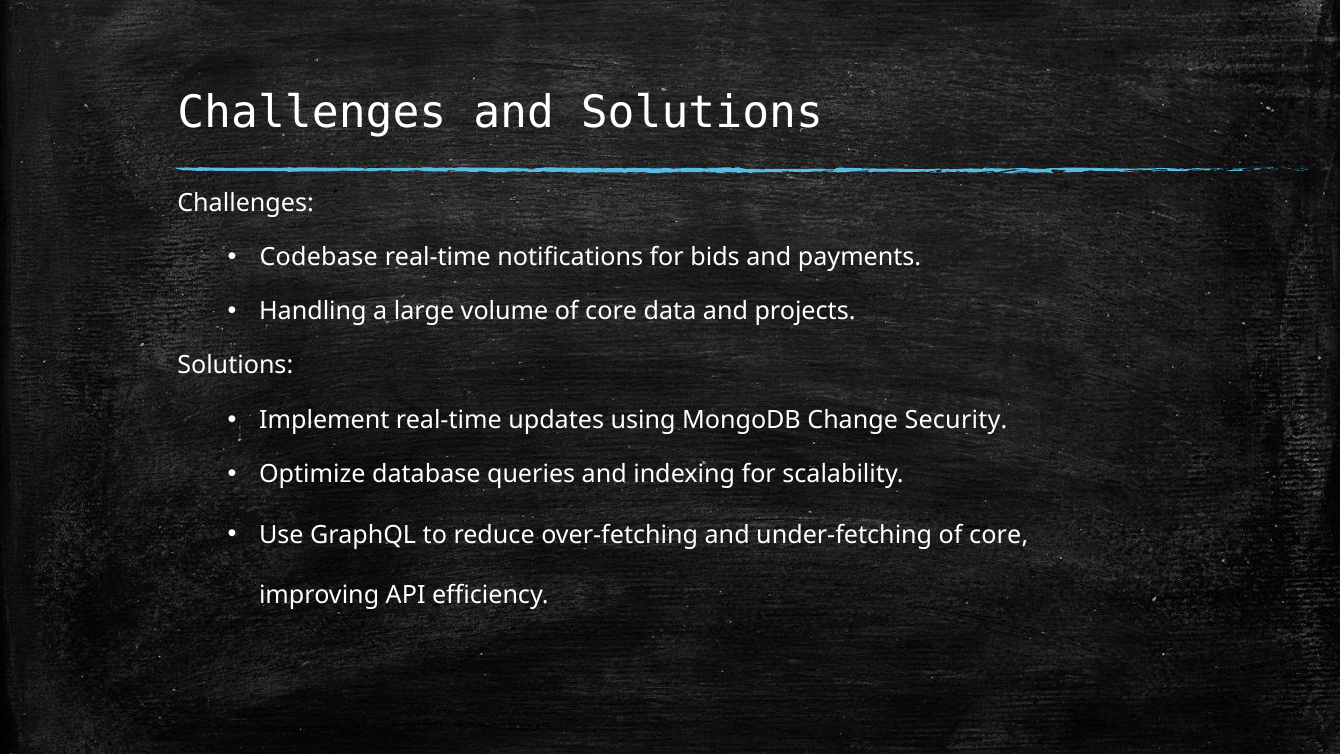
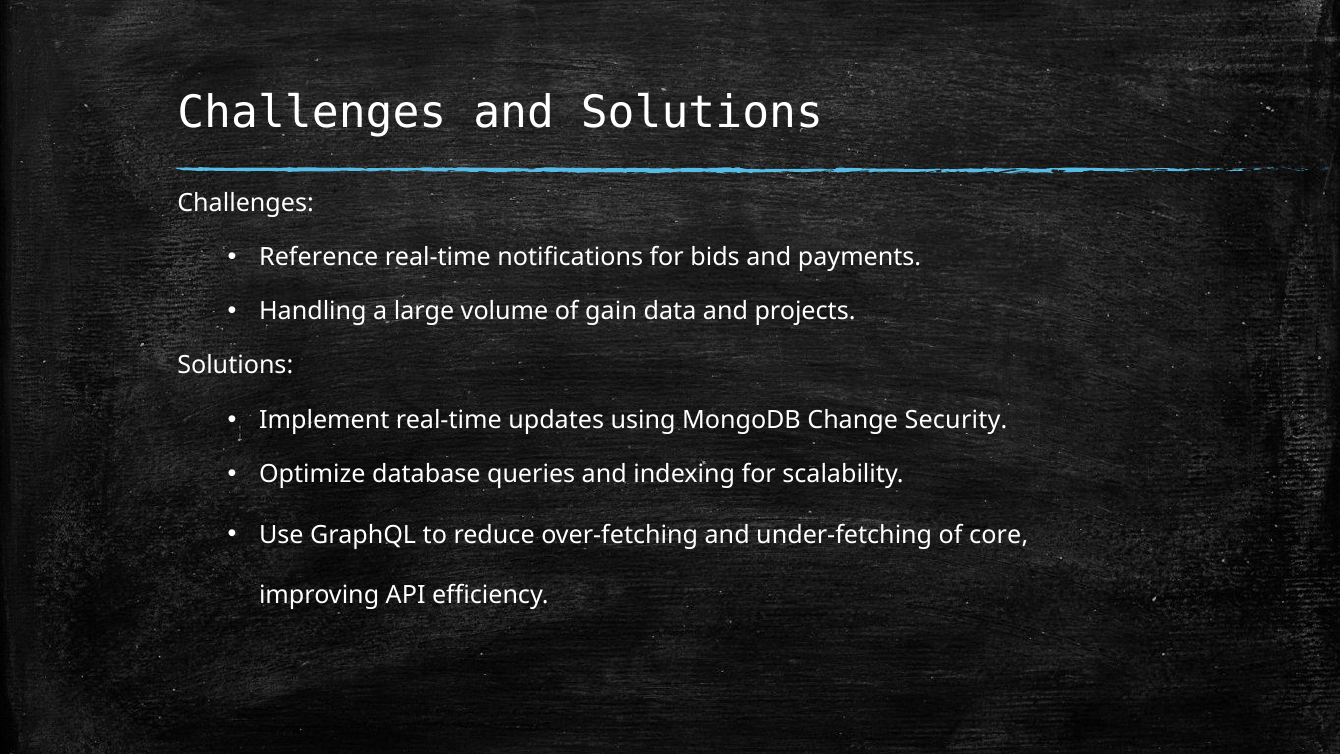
Codebase: Codebase -> Reference
volume of core: core -> gain
